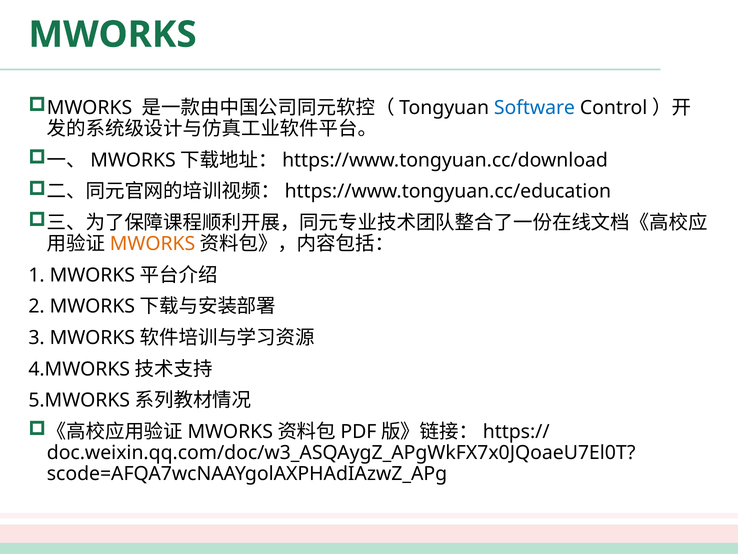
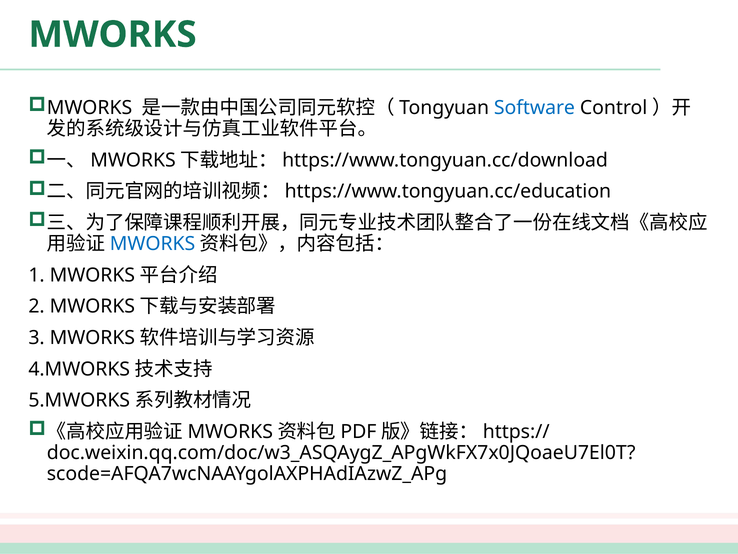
MWORKS at (153, 244) colour: orange -> blue
